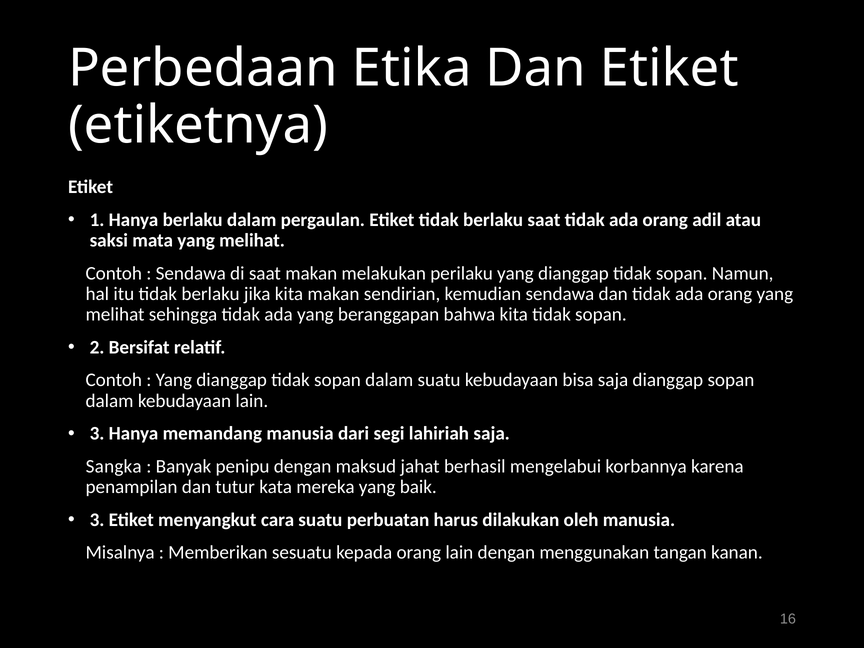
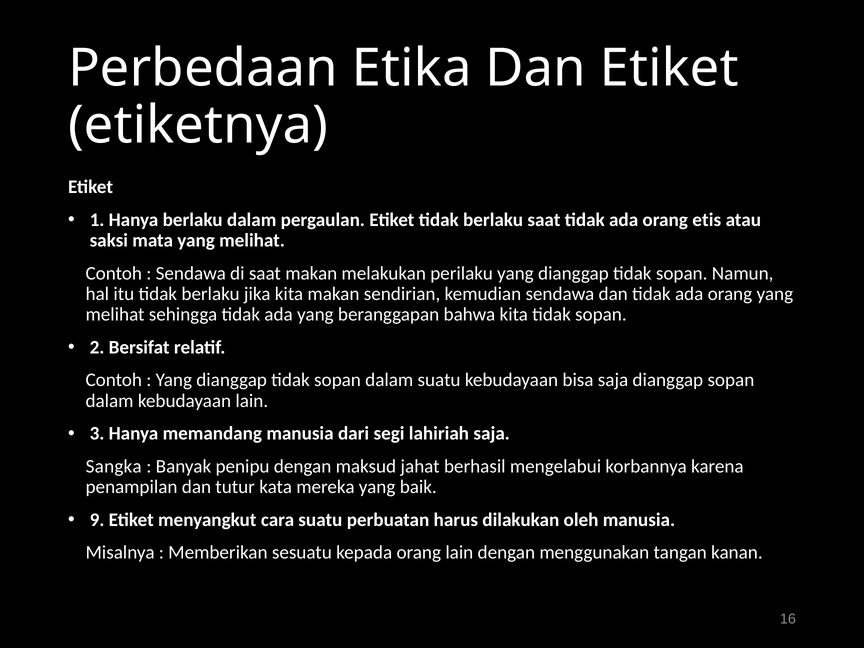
adil: adil -> etis
3 at (97, 520): 3 -> 9
